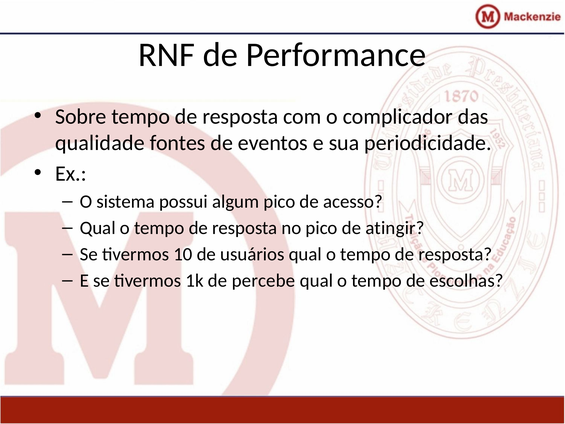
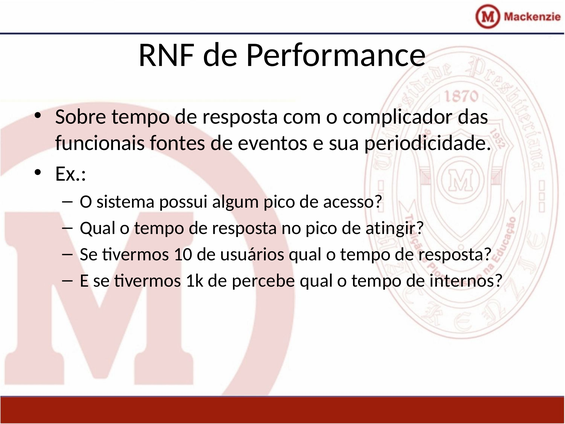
qualidade: qualidade -> funcionais
escolhas: escolhas -> internos
